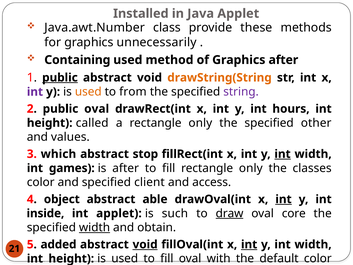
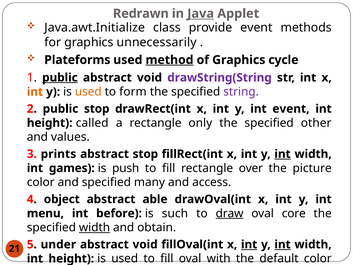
Installed: Installed -> Redrawn
Java underline: none -> present
Java.awt.Number: Java.awt.Number -> Java.awt.Initialize
provide these: these -> event
Containing: Containing -> Plateforms
method underline: none -> present
Graphics after: after -> cycle
drawString(String colour: orange -> purple
int at (35, 92) colour: purple -> orange
from: from -> form
public oval: oval -> stop
int hours: hours -> event
which: which -> prints
is after: after -> push
fill rectangle only: only -> over
classes: classes -> picture
client: client -> many
int at (283, 199) underline: present -> none
inside: inside -> menu
int applet: applet -> before
added: added -> under
void at (145, 244) underline: present -> none
int at (283, 244) underline: none -> present
